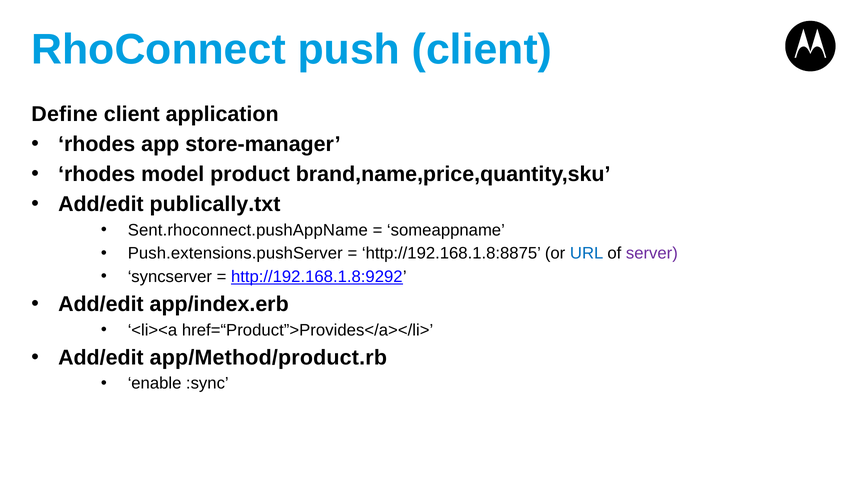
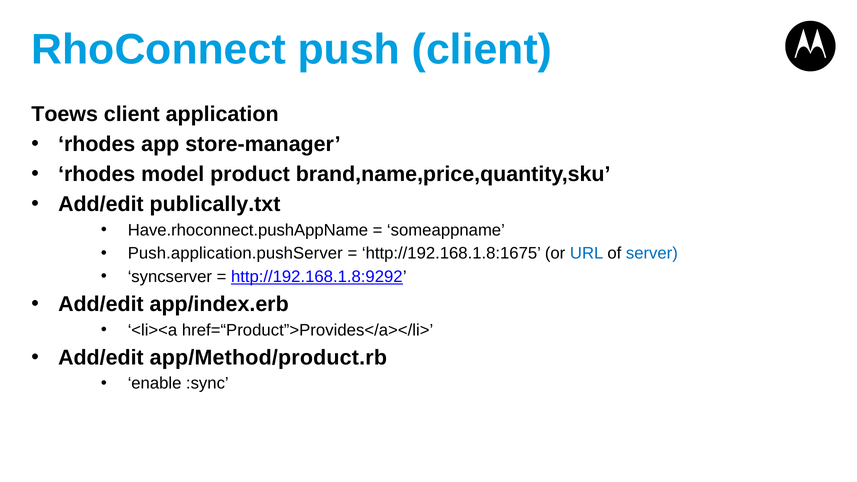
Define: Define -> Toews
Sent.rhoconnect.pushAppName: Sent.rhoconnect.pushAppName -> Have.rhoconnect.pushAppName
Push.extensions.pushServer: Push.extensions.pushServer -> Push.application.pushServer
http://192.168.1.8:8875: http://192.168.1.8:8875 -> http://192.168.1.8:1675
server colour: purple -> blue
